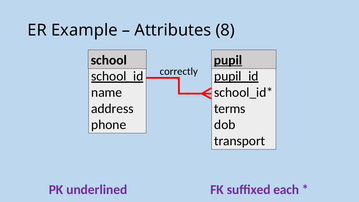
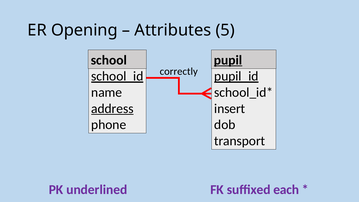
Example: Example -> Opening
8: 8 -> 5
address underline: none -> present
terms: terms -> insert
